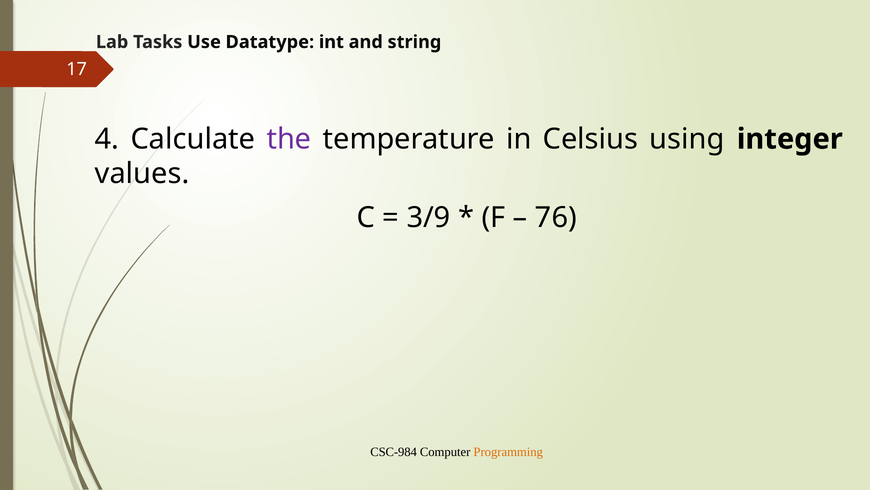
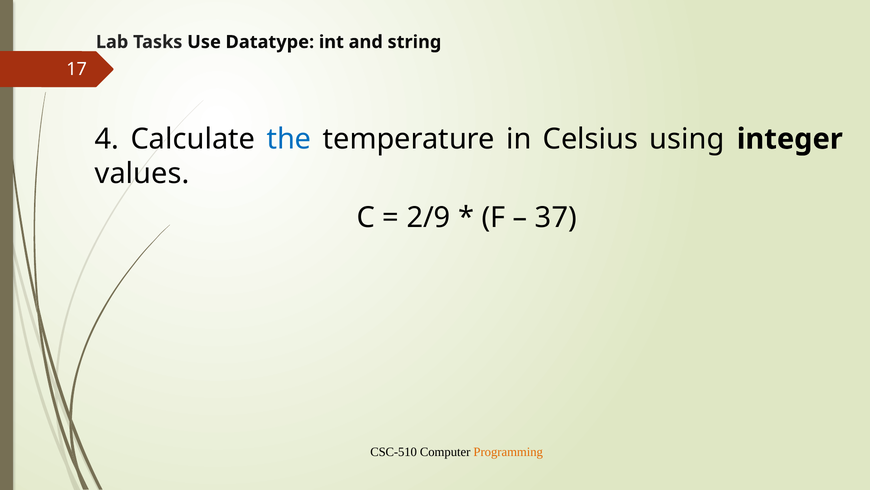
the colour: purple -> blue
3/9: 3/9 -> 2/9
76: 76 -> 37
CSC-984: CSC-984 -> CSC-510
